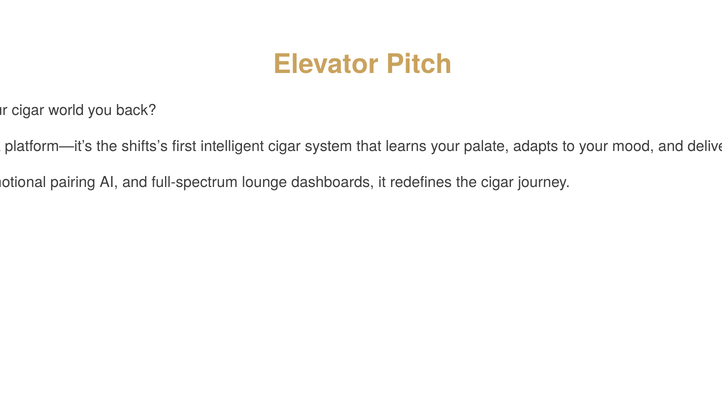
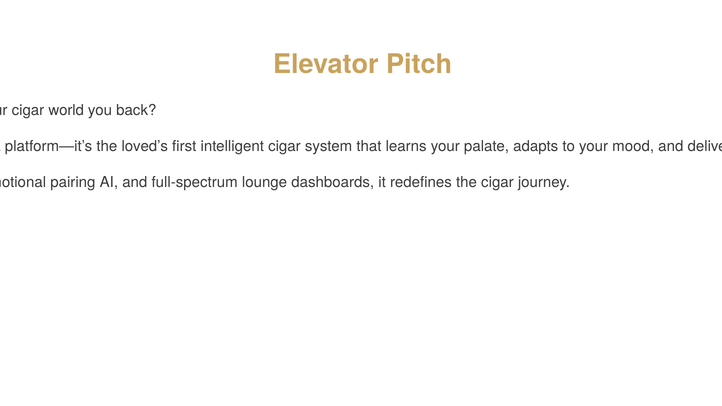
shifts’s: shifts’s -> loved’s
